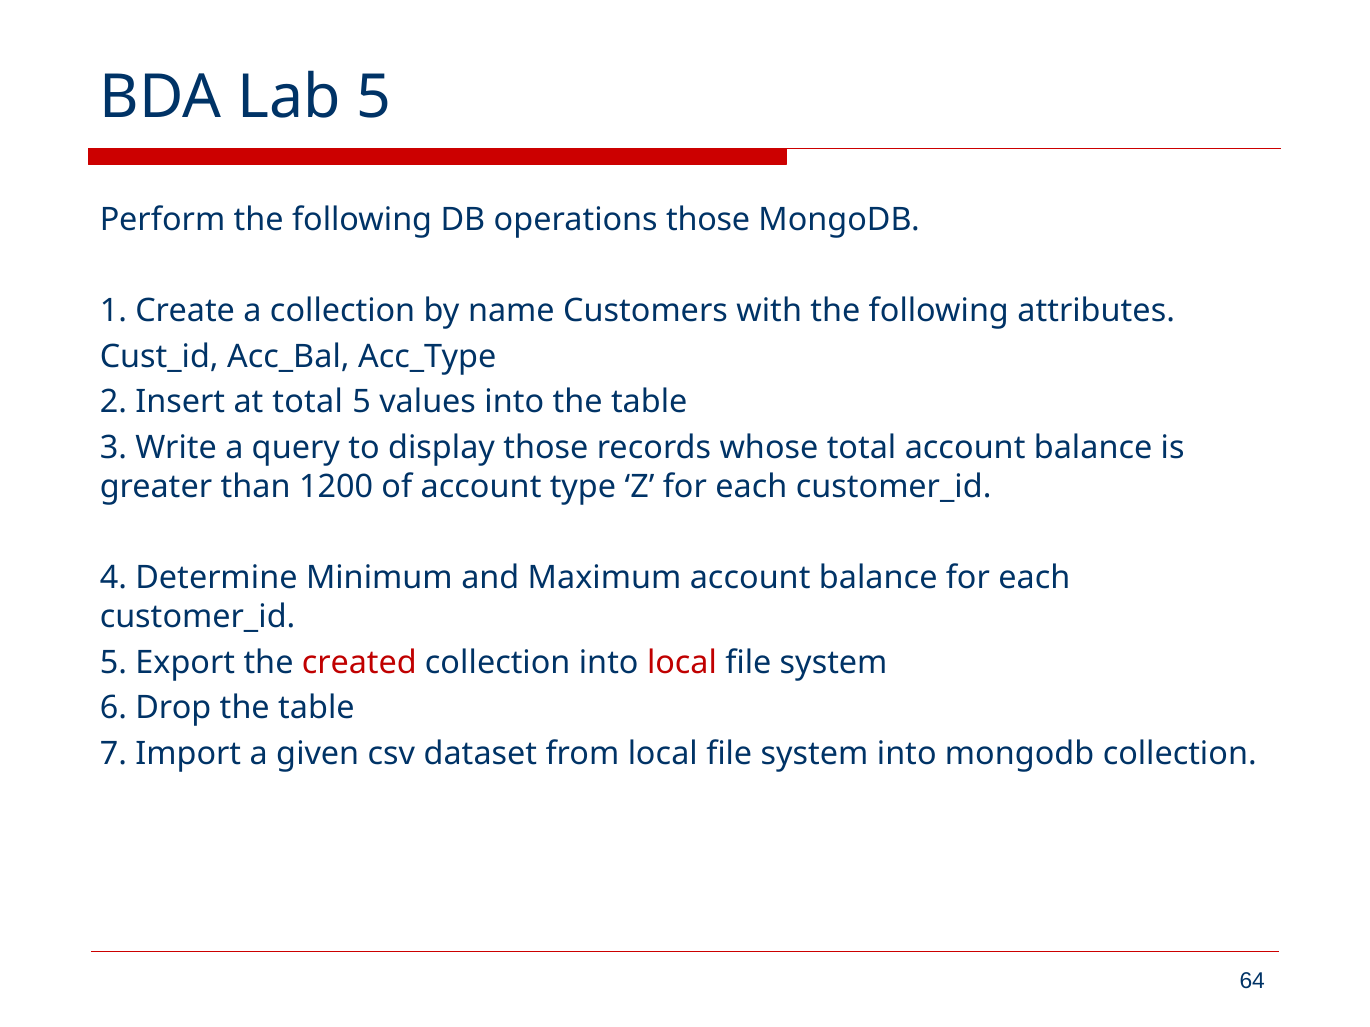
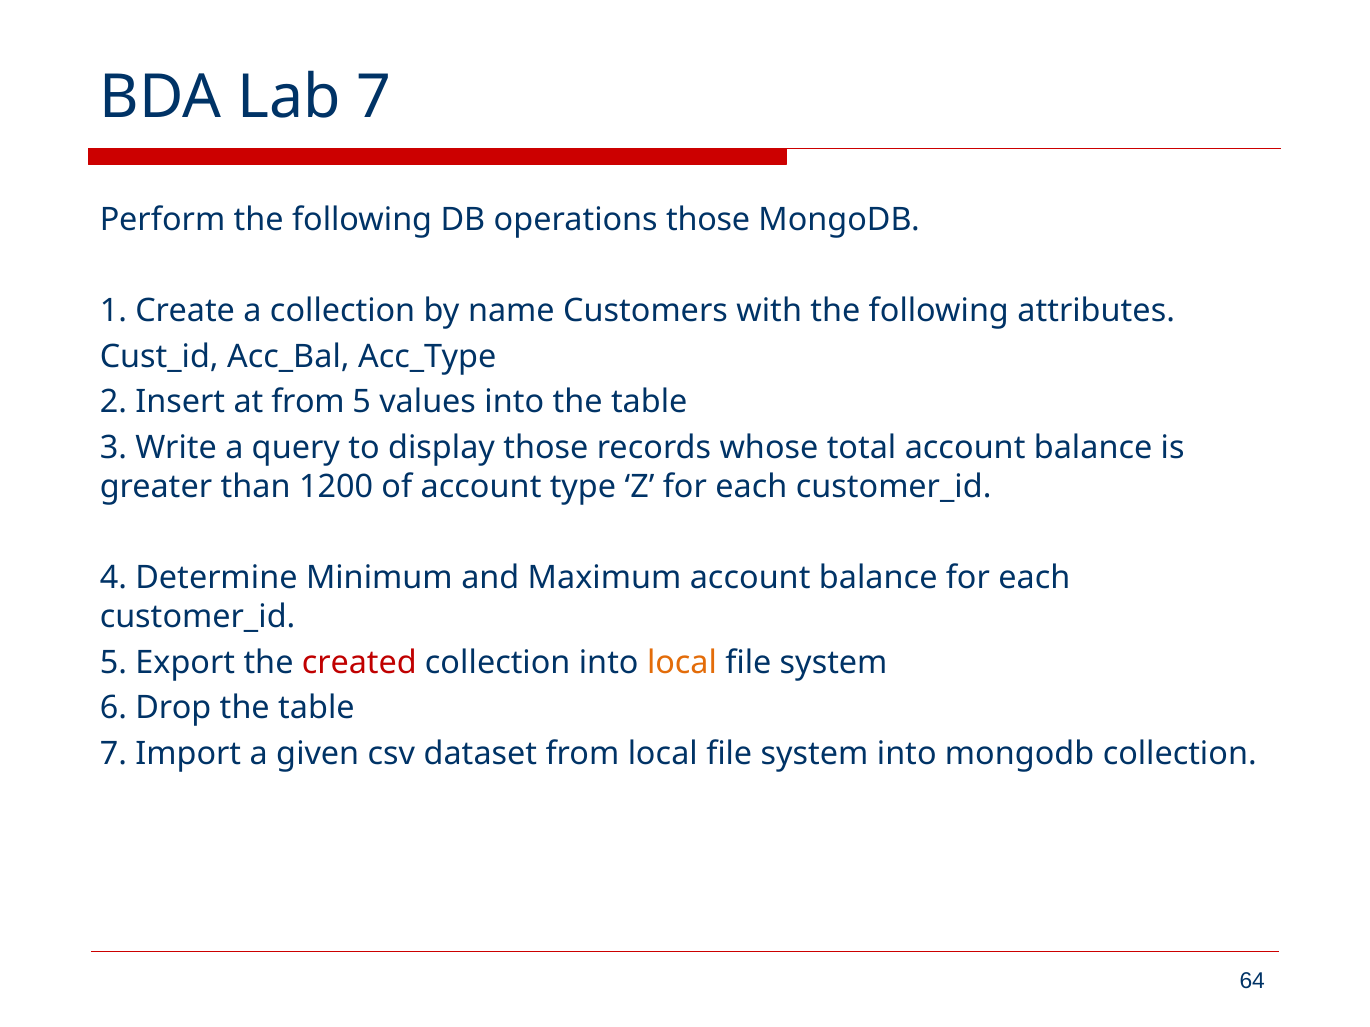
Lab 5: 5 -> 7
at total: total -> from
local at (682, 663) colour: red -> orange
